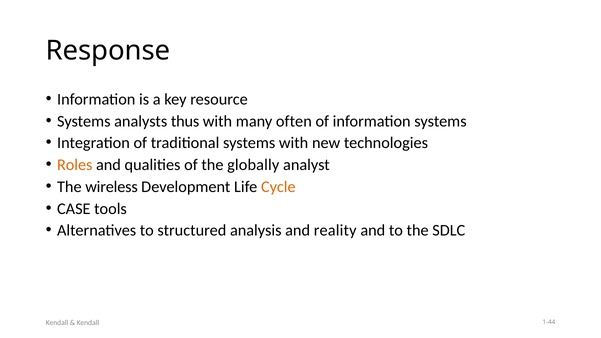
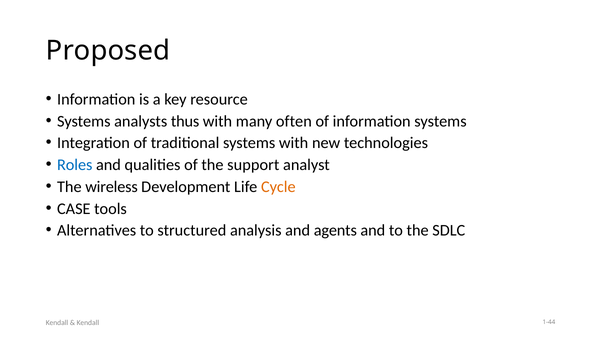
Response: Response -> Proposed
Roles colour: orange -> blue
globally: globally -> support
reality: reality -> agents
